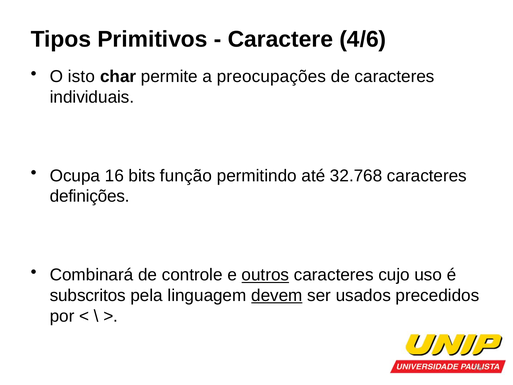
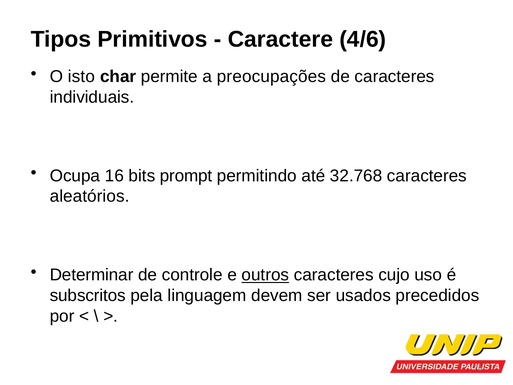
função: função -> prompt
definições: definições -> aleatórios
Combinará: Combinará -> Determinar
devem underline: present -> none
